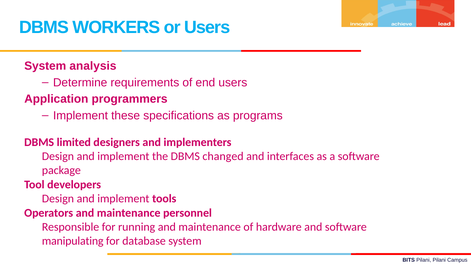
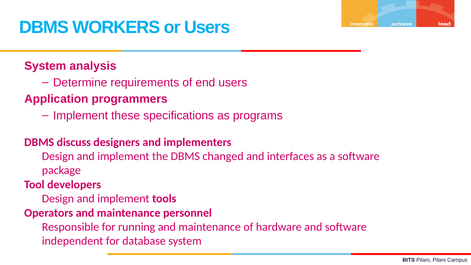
limited: limited -> discuss
manipulating: manipulating -> independent
